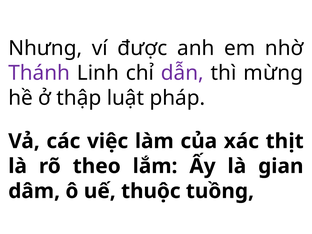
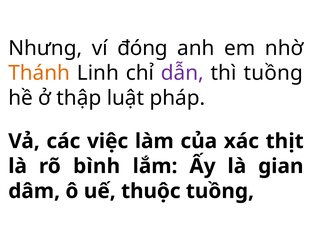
được: được -> đóng
Thánh colour: purple -> orange
thì mừng: mừng -> tuồng
theo: theo -> bình
